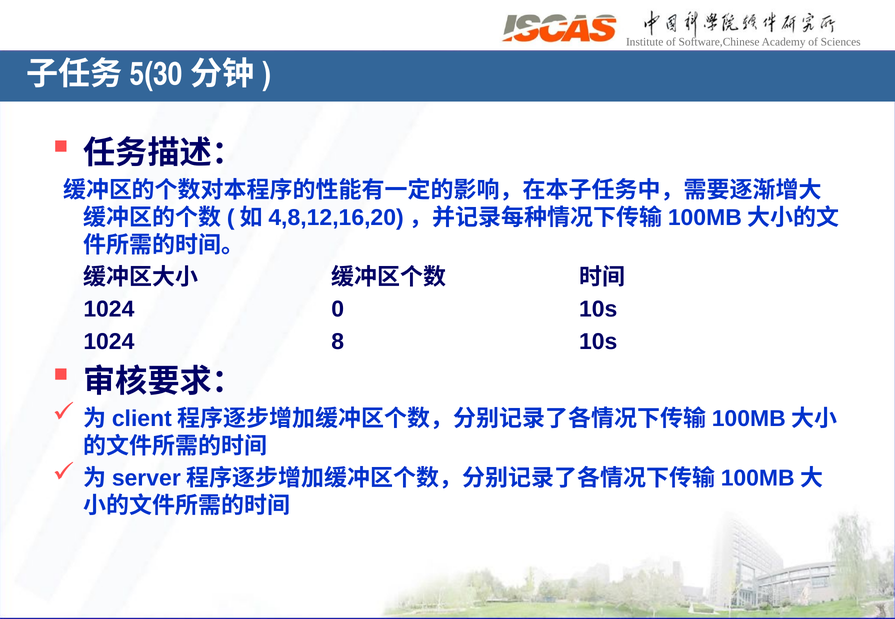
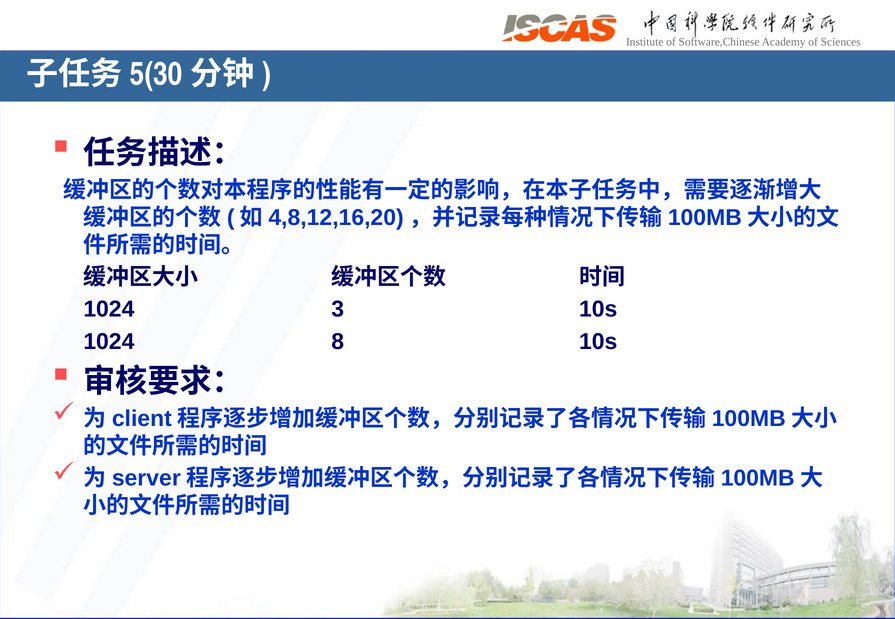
0: 0 -> 3
